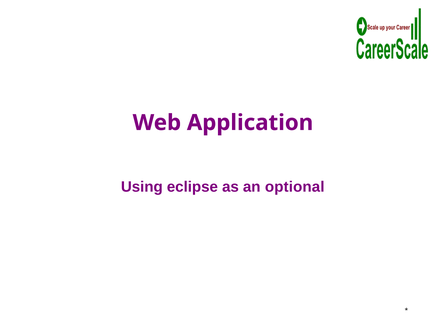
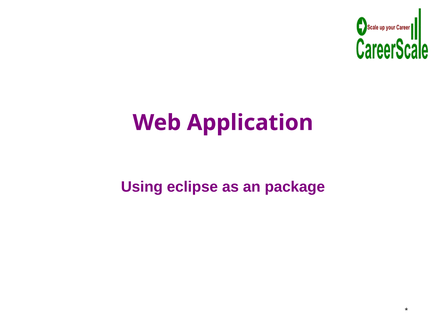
optional: optional -> package
